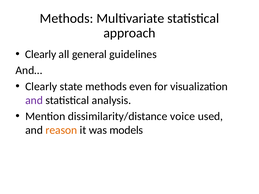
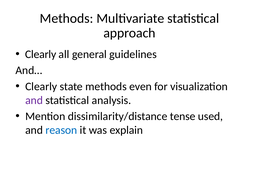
voice: voice -> tense
reason colour: orange -> blue
models: models -> explain
